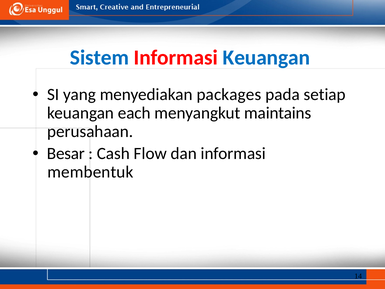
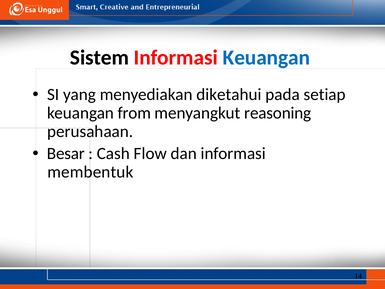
Sistem colour: blue -> black
packages: packages -> diketahui
each: each -> from
maintains: maintains -> reasoning
